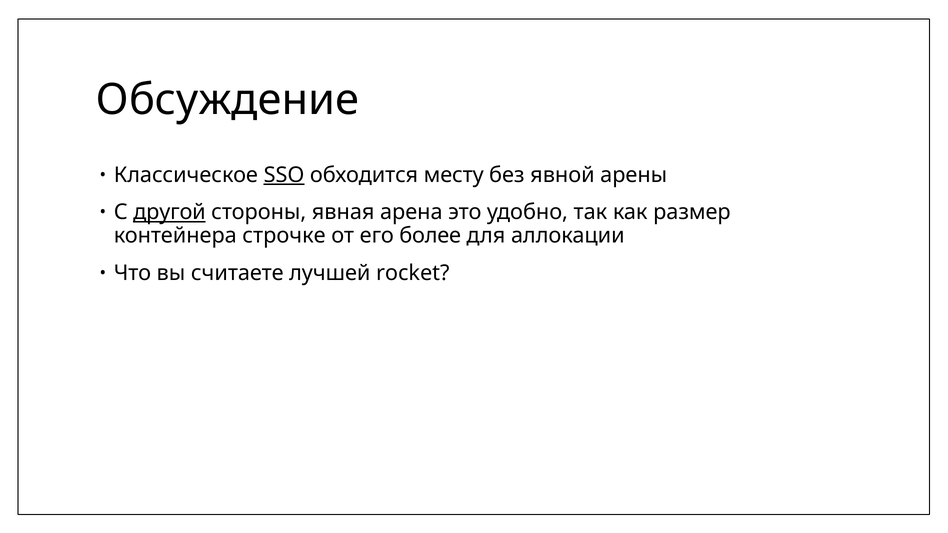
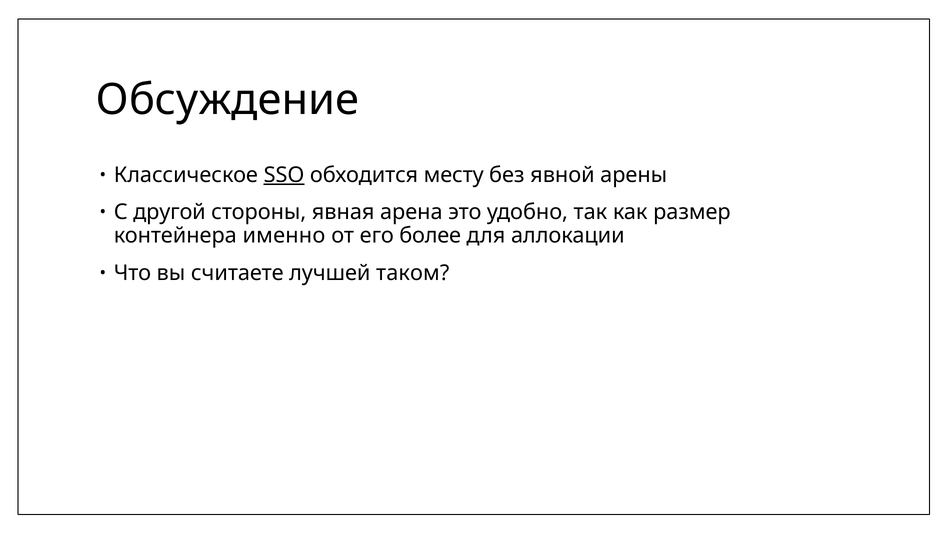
другой underline: present -> none
строчке: строчке -> именно
rocket: rocket -> таком
